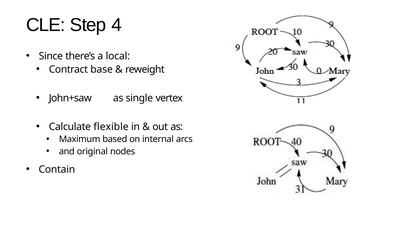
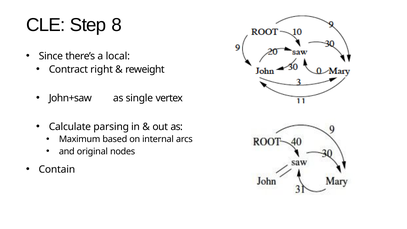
4: 4 -> 8
base: base -> right
flexible: flexible -> parsing
